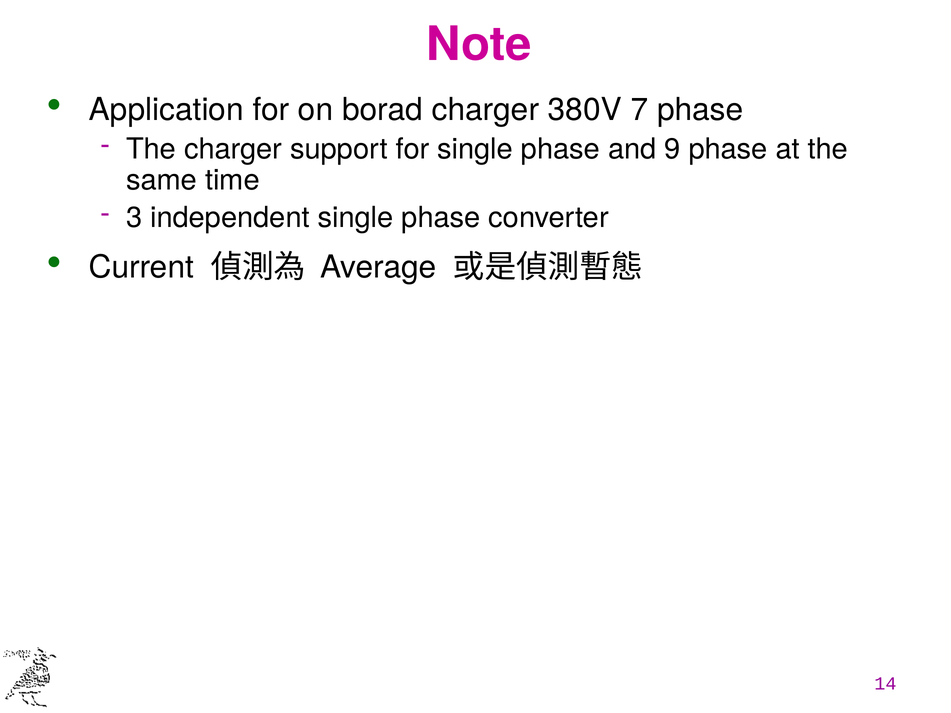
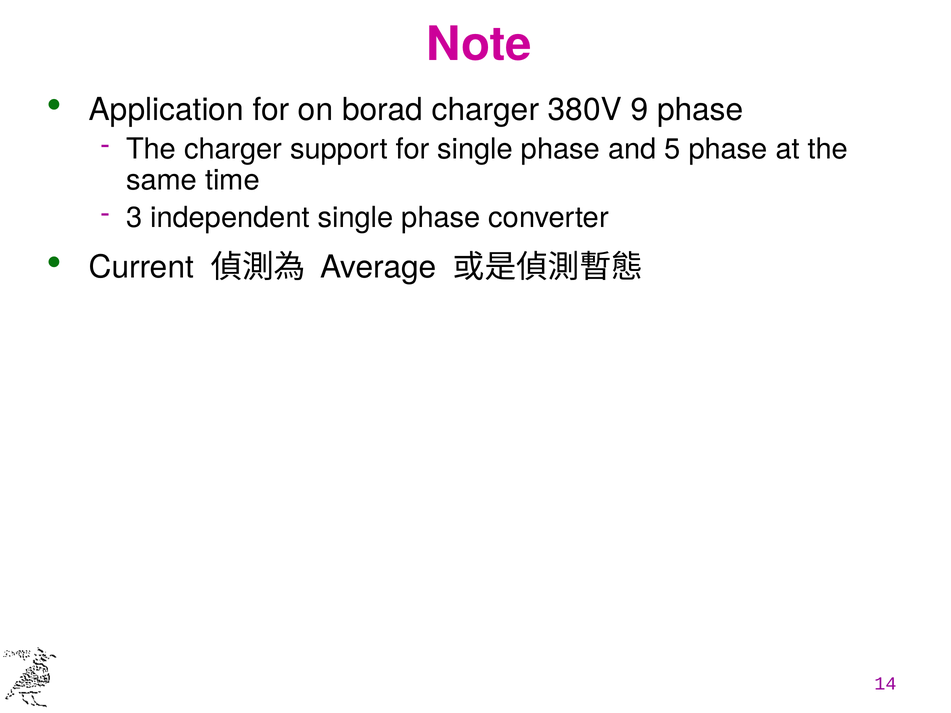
7: 7 -> 9
9: 9 -> 5
